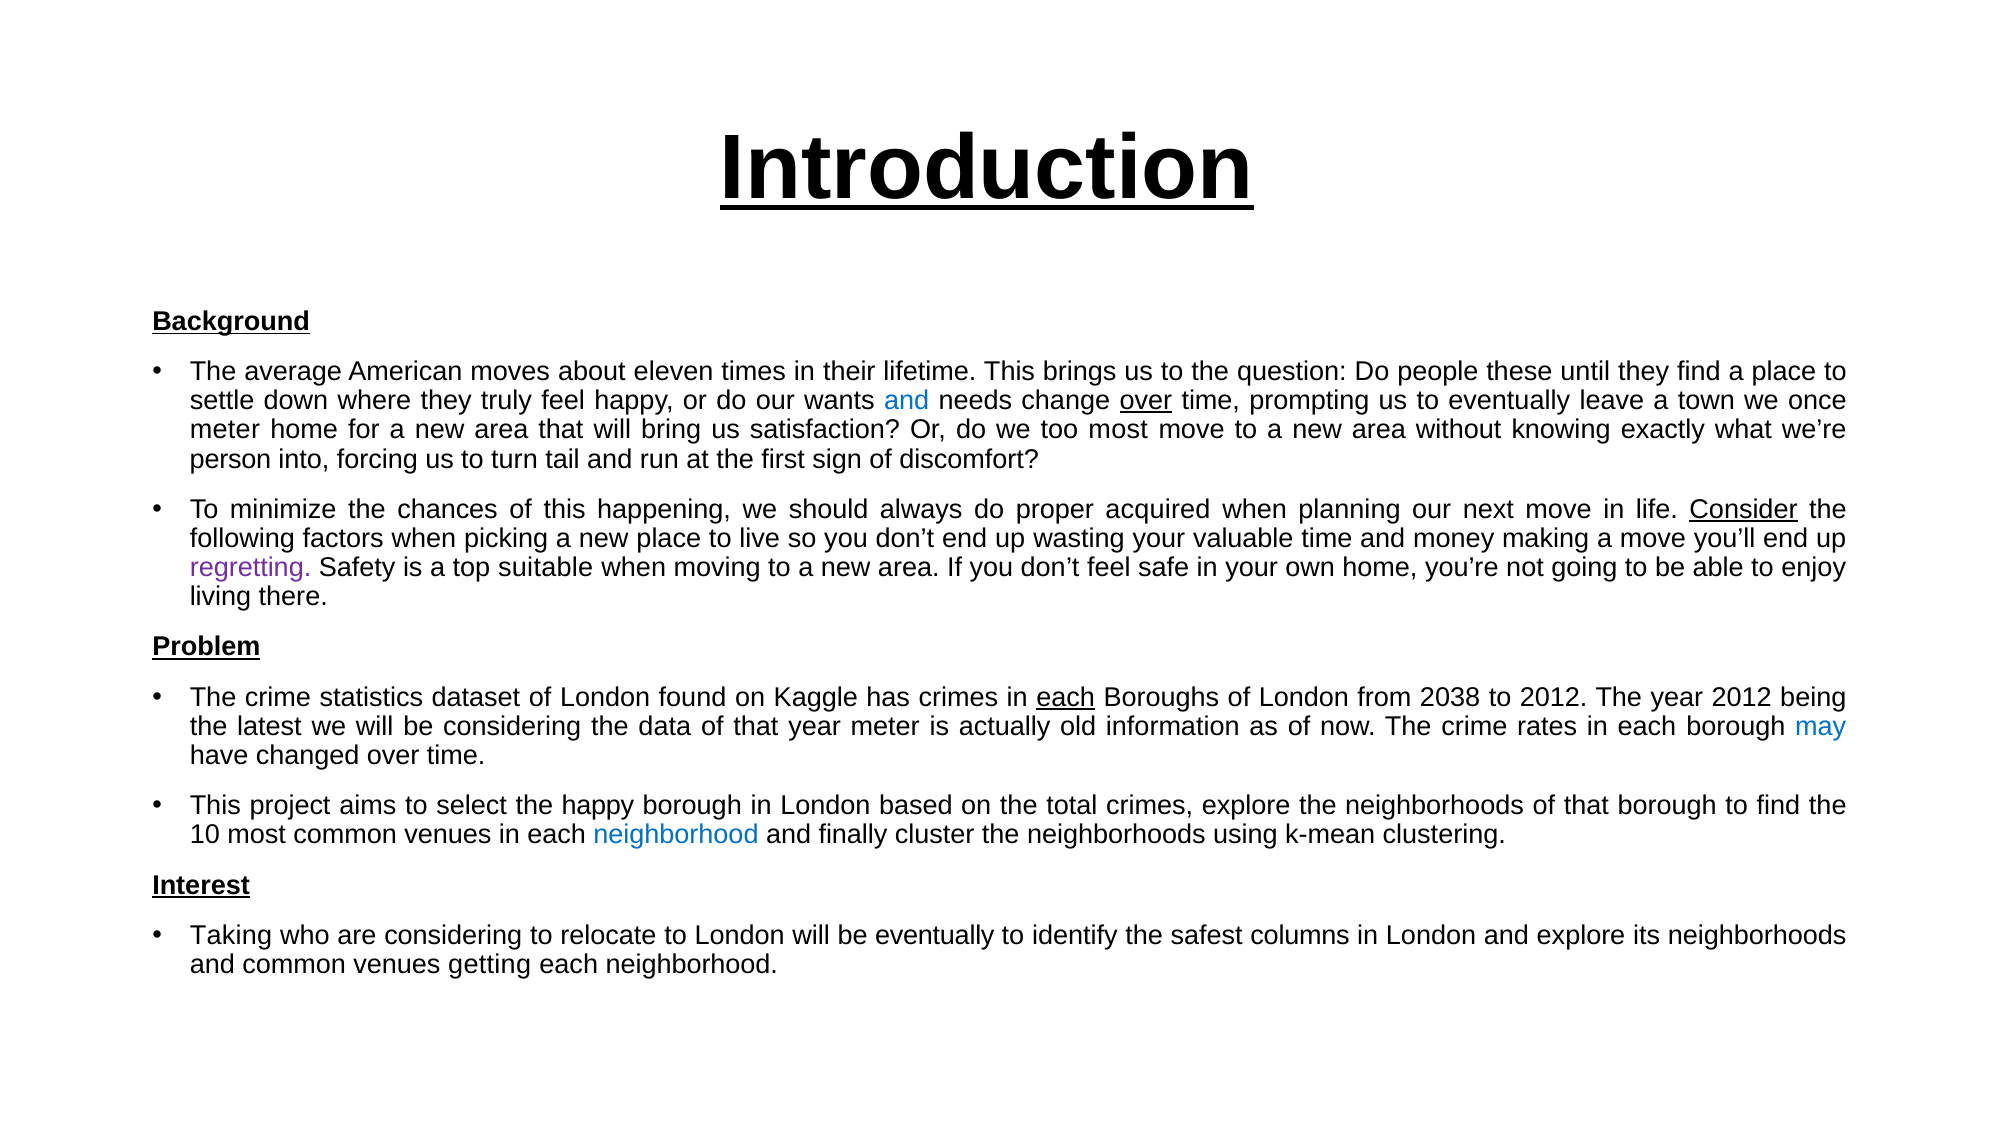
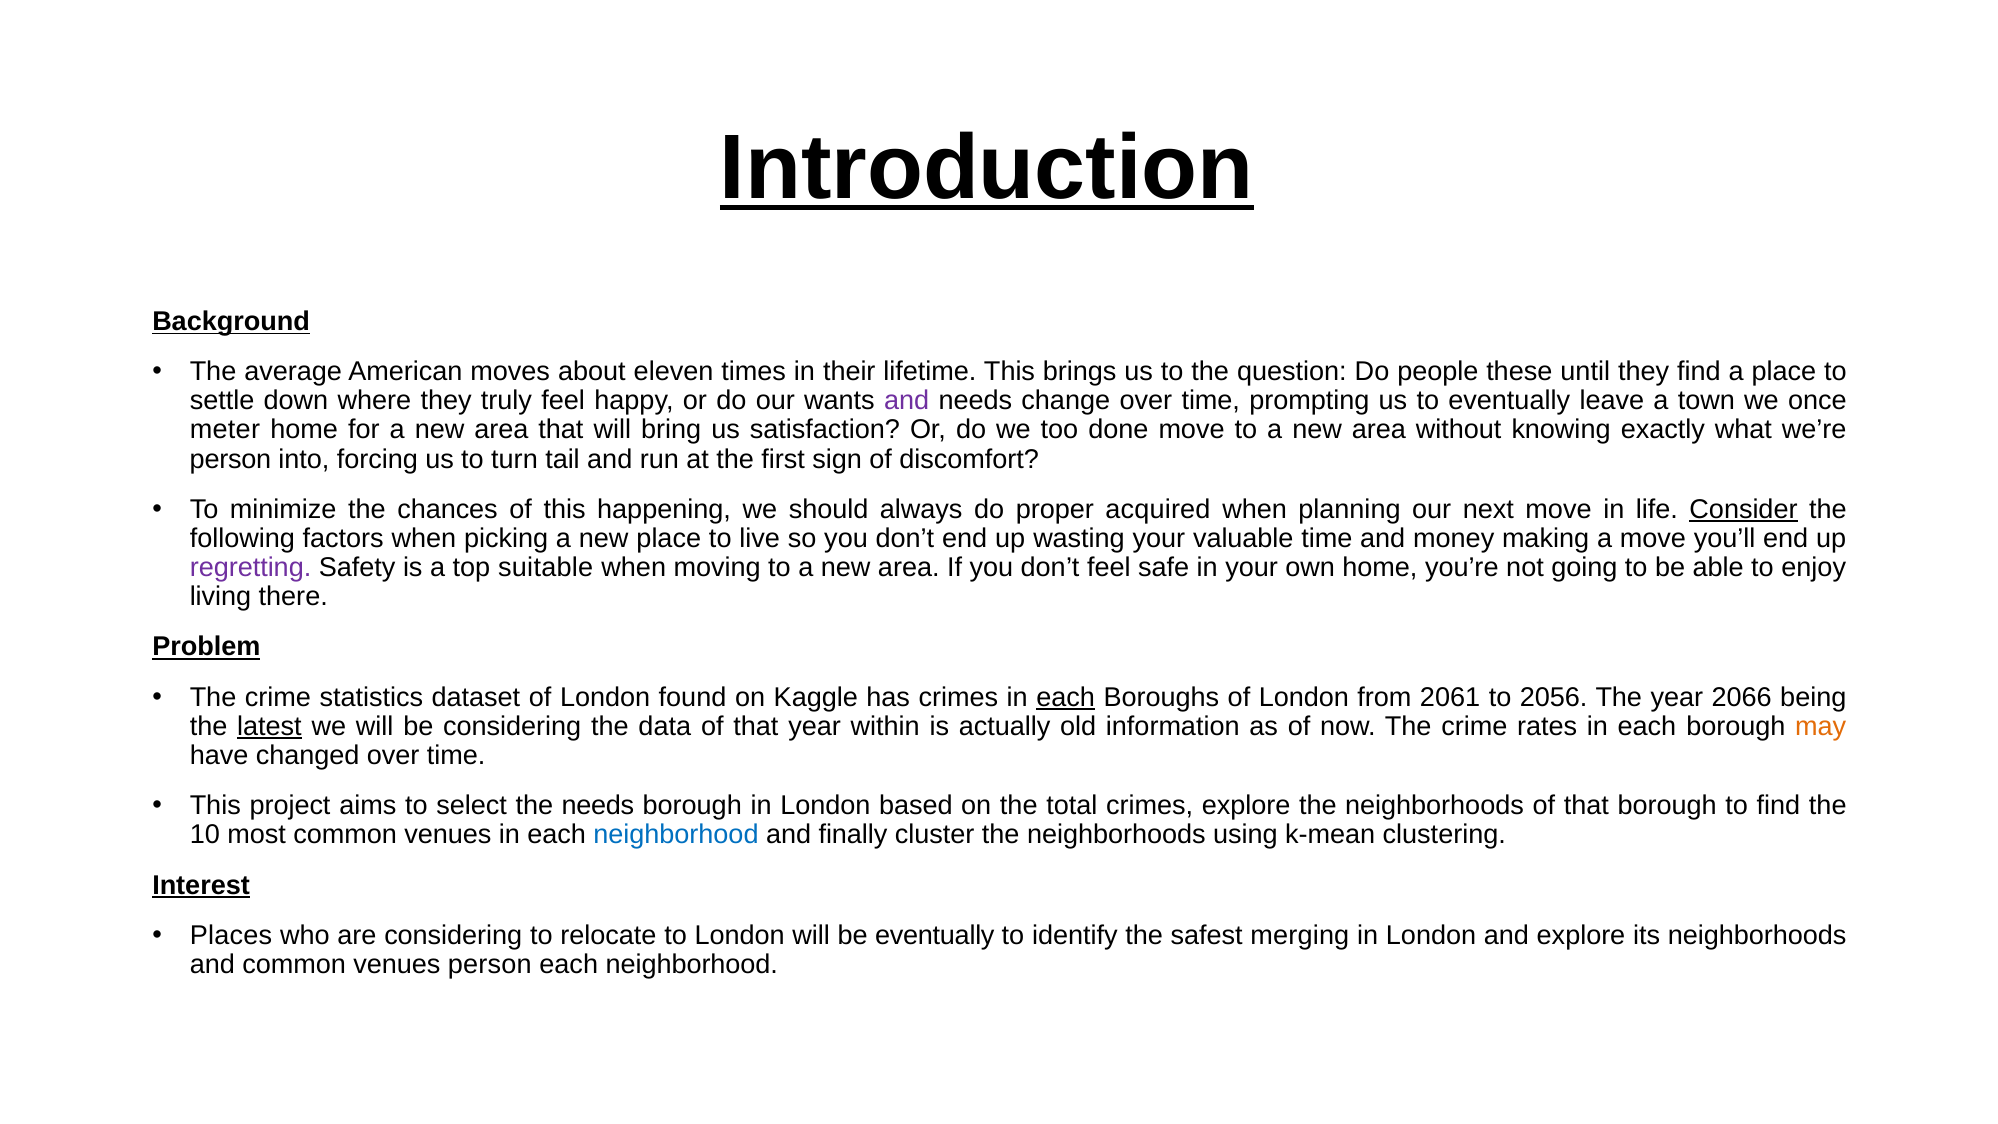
and at (907, 400) colour: blue -> purple
over at (1146, 400) underline: present -> none
too most: most -> done
2038: 2038 -> 2061
to 2012: 2012 -> 2056
year 2012: 2012 -> 2066
latest underline: none -> present
year meter: meter -> within
may colour: blue -> orange
the happy: happy -> needs
Taking: Taking -> Places
columns: columns -> merging
venues getting: getting -> person
